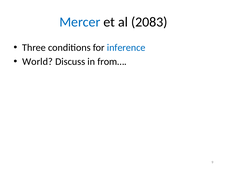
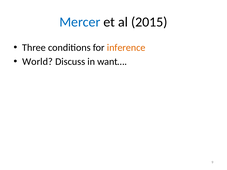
2083: 2083 -> 2015
inference colour: blue -> orange
from…: from… -> want…
